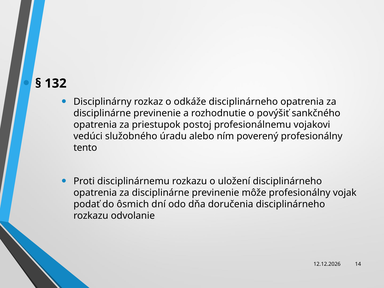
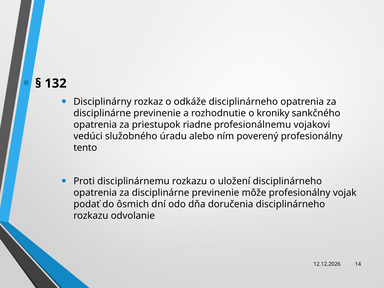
povýšiť: povýšiť -> kroniky
postoj: postoj -> riadne
